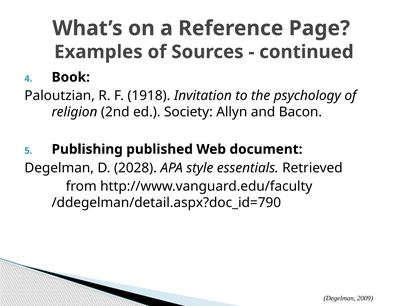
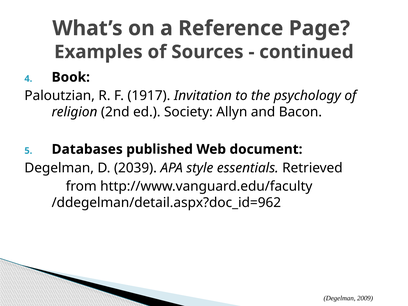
1918: 1918 -> 1917
Publishing: Publishing -> Databases
2028: 2028 -> 2039
/ddegelman/detail.aspx?doc_id=790: /ddegelman/detail.aspx?doc_id=790 -> /ddegelman/detail.aspx?doc_id=962
